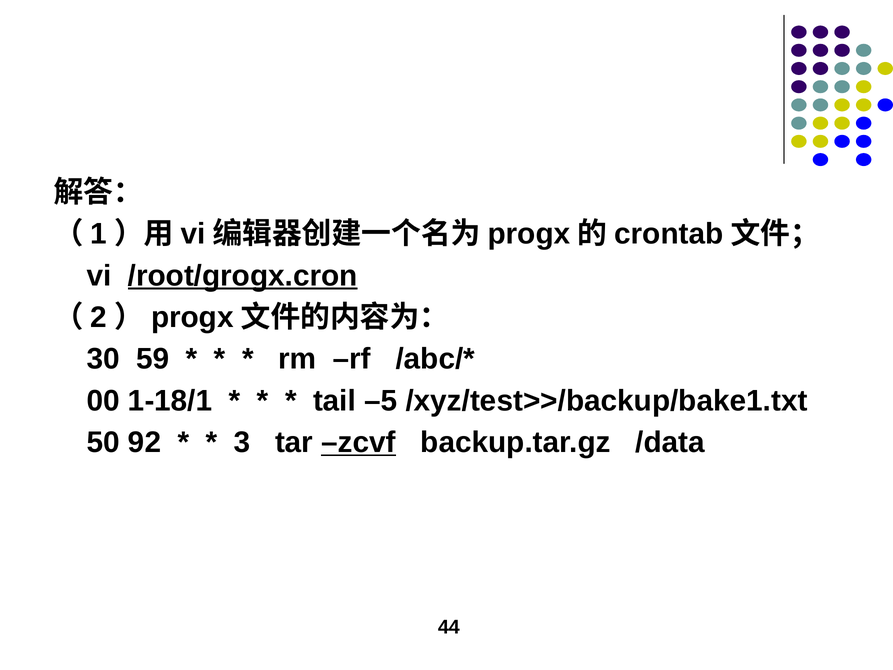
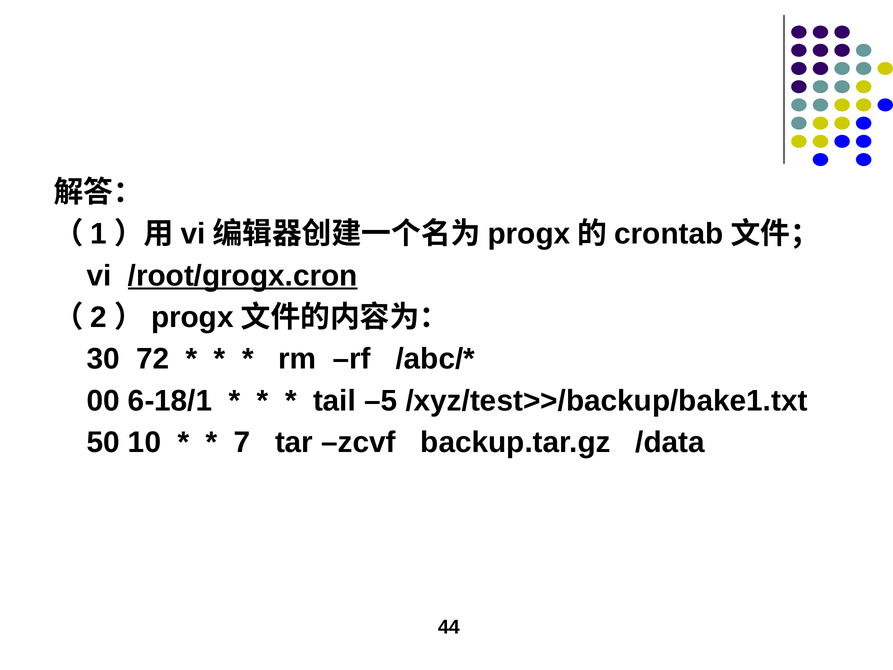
59: 59 -> 72
1-18/1: 1-18/1 -> 6-18/1
92: 92 -> 10
3: 3 -> 7
zcvf underline: present -> none
